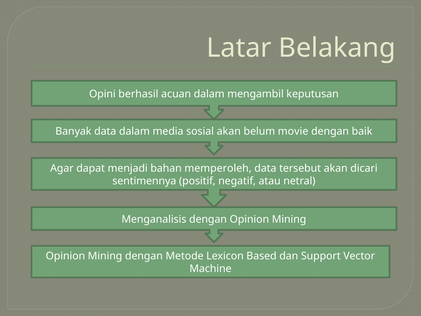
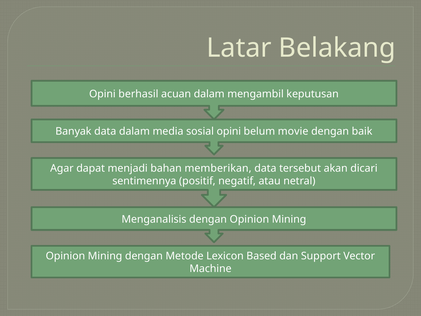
sosial akan: akan -> opini
memperoleh: memperoleh -> memberikan
